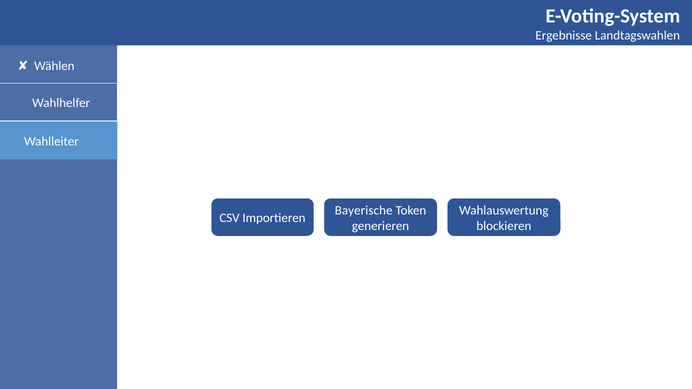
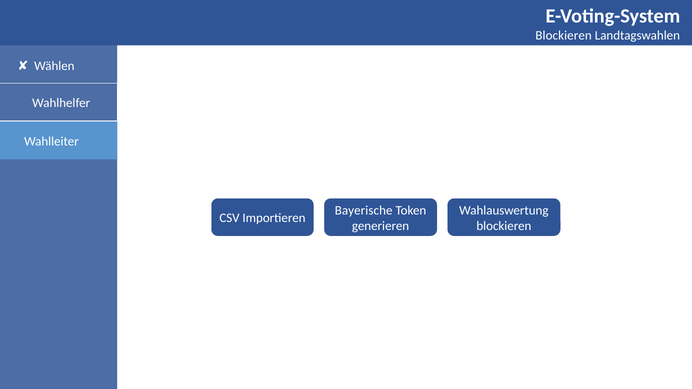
Ergebnisse at (564, 35): Ergebnisse -> Blockieren
